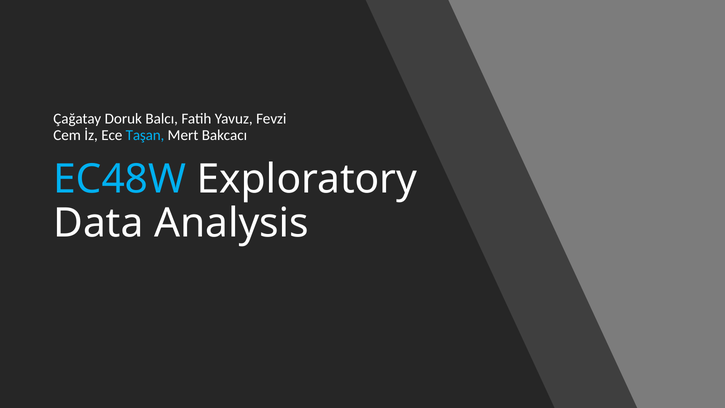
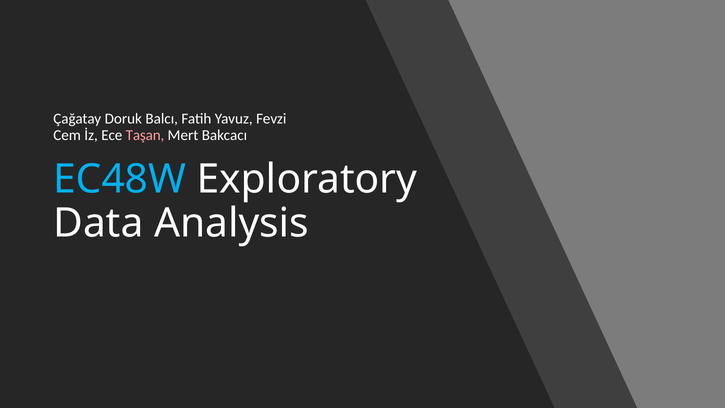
Taşan colour: light blue -> pink
